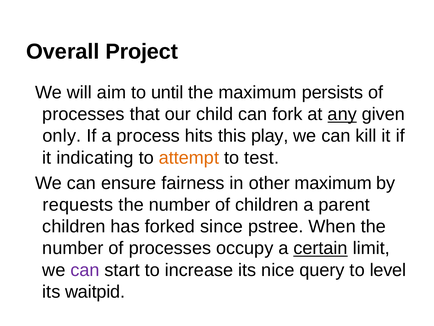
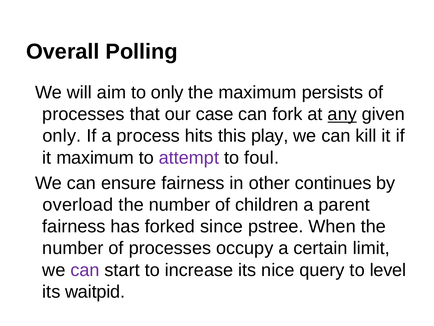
Project: Project -> Polling
to until: until -> only
child: child -> case
it indicating: indicating -> maximum
attempt colour: orange -> purple
test: test -> foul
other maximum: maximum -> continues
requests: requests -> overload
children at (74, 226): children -> fairness
certain underline: present -> none
